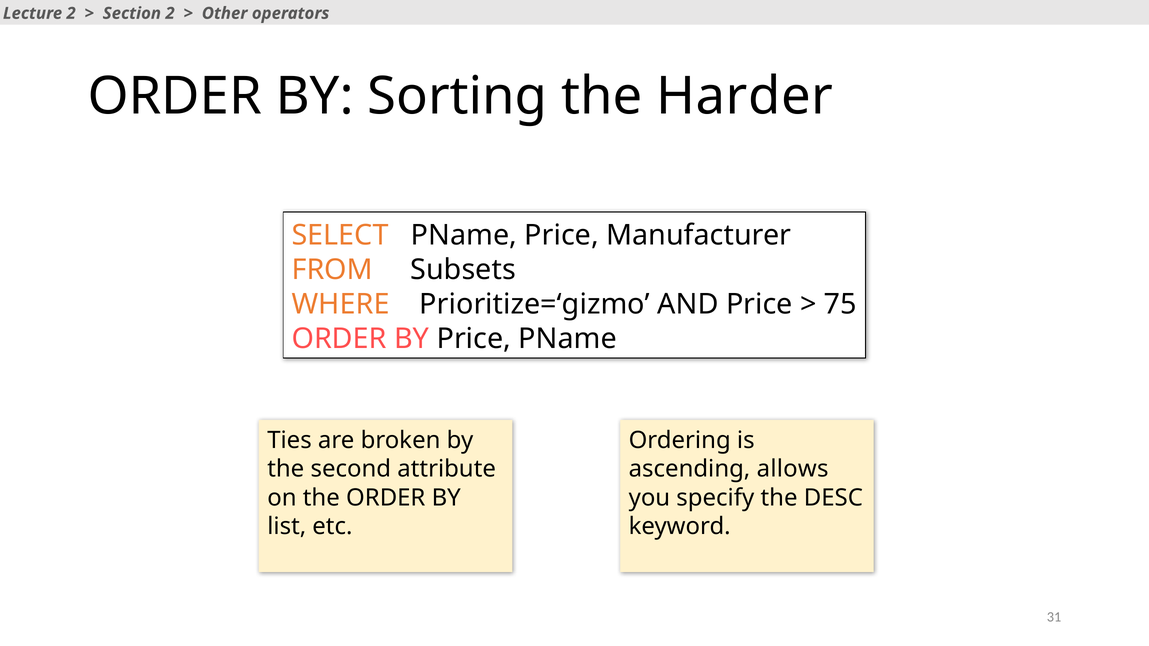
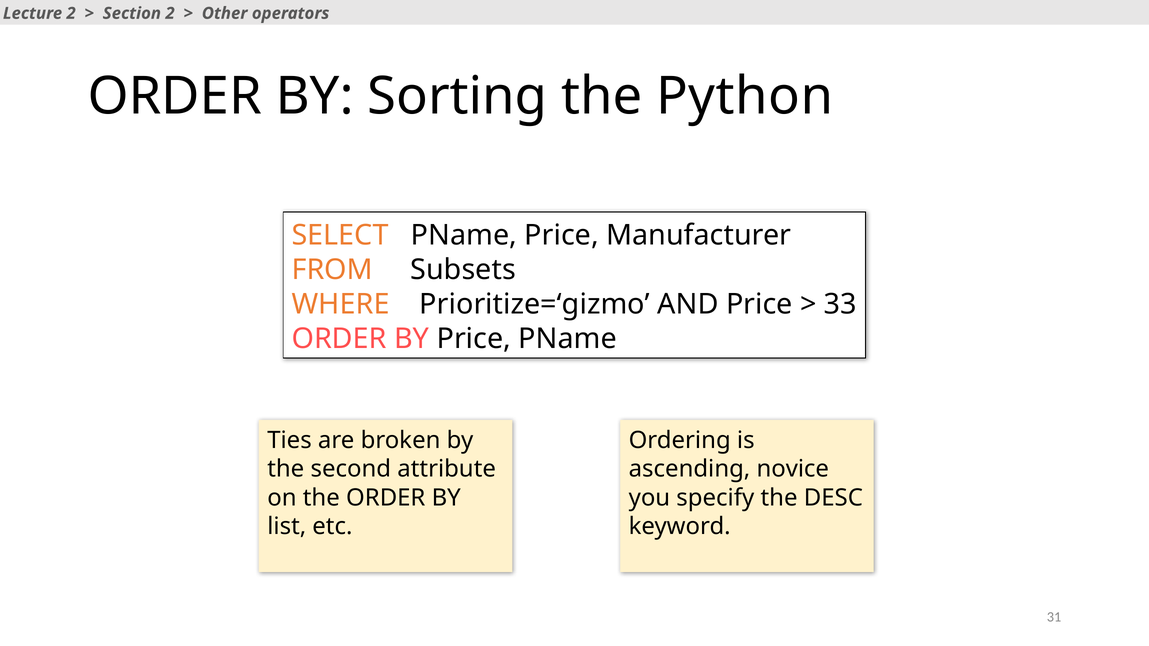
Harder: Harder -> Python
75: 75 -> 33
allows: allows -> novice
